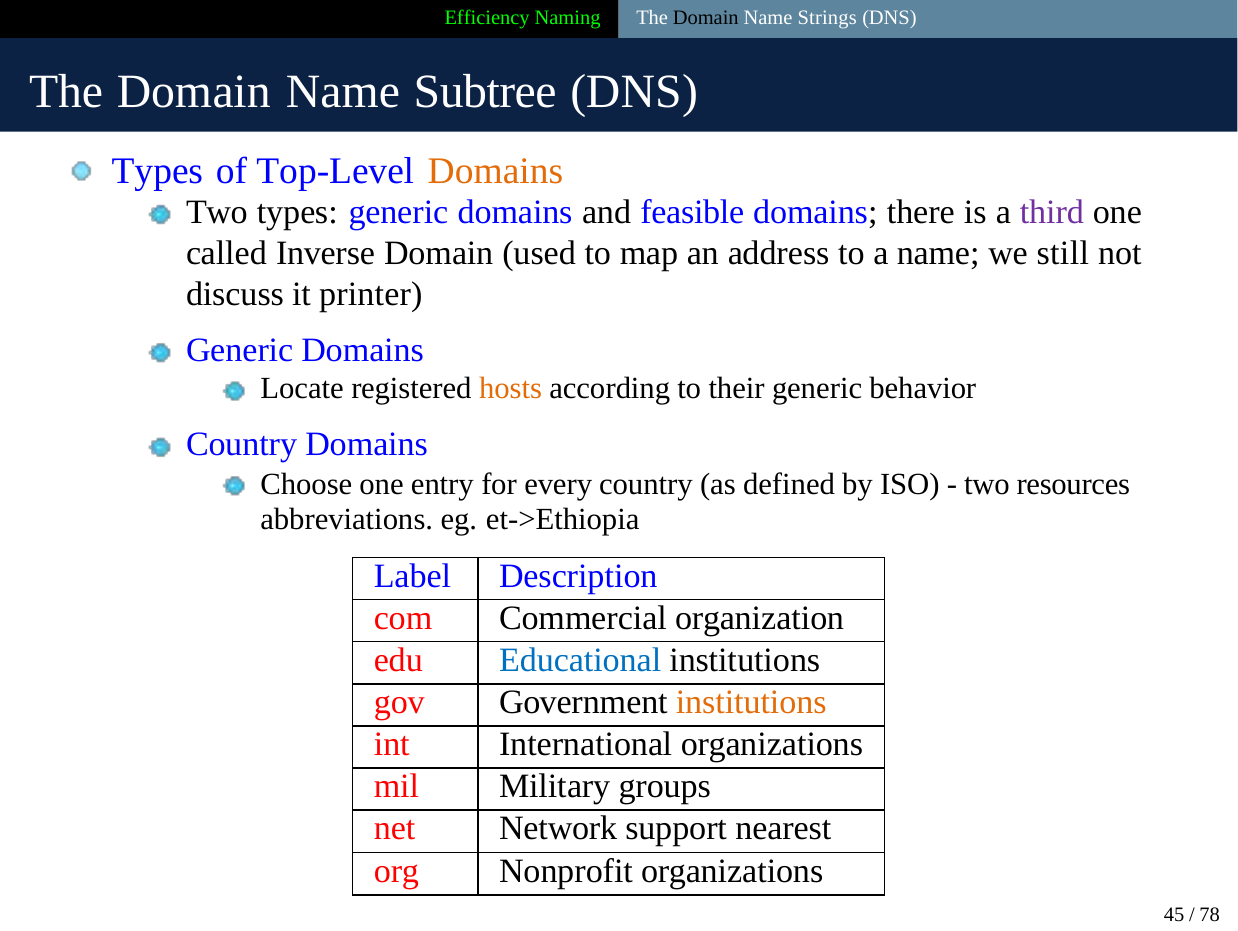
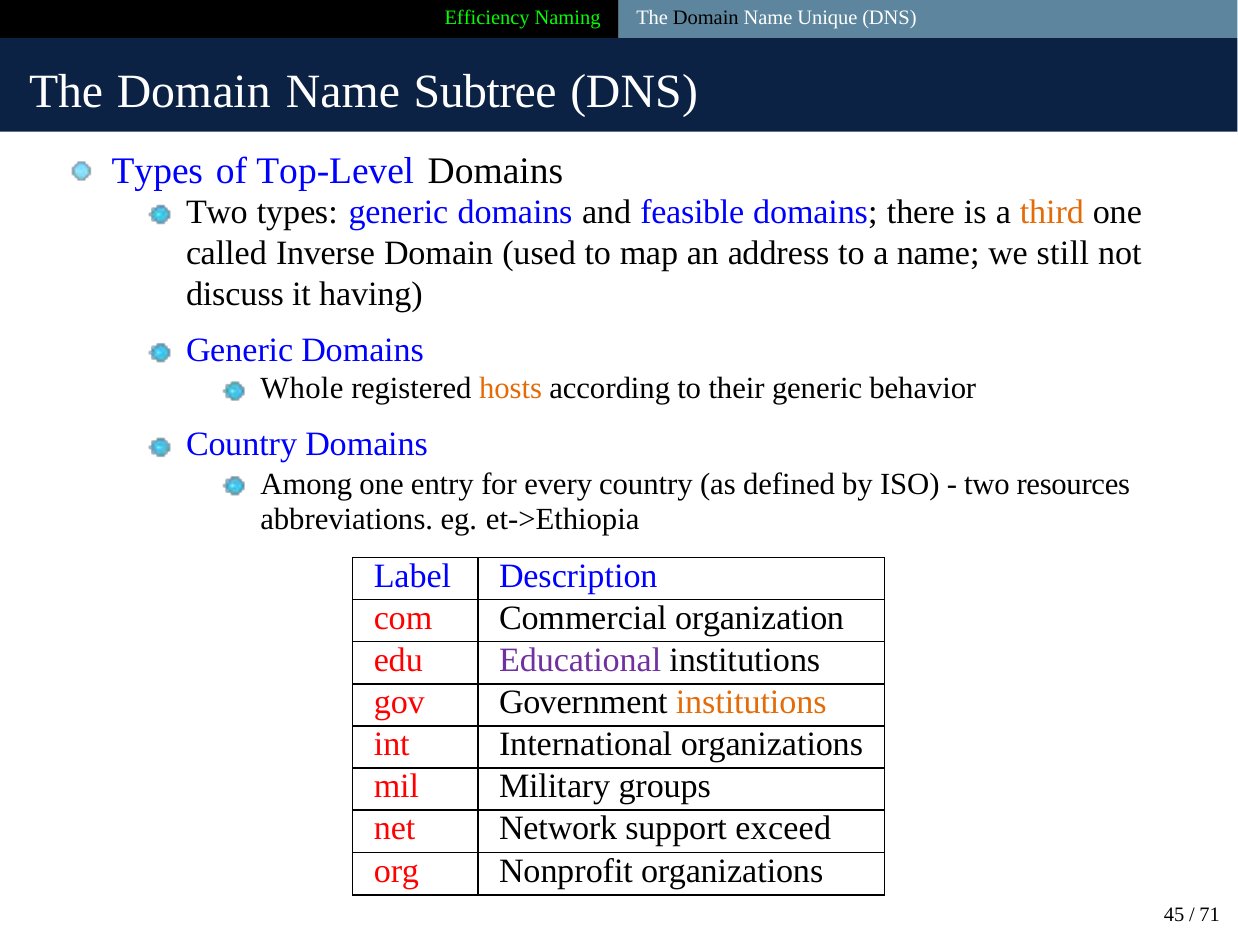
Strings: Strings -> Unique
Domains at (495, 171) colour: orange -> black
third colour: purple -> orange
printer: printer -> having
Locate: Locate -> Whole
Choose: Choose -> Among
Educational colour: blue -> purple
nearest: nearest -> exceed
78: 78 -> 71
